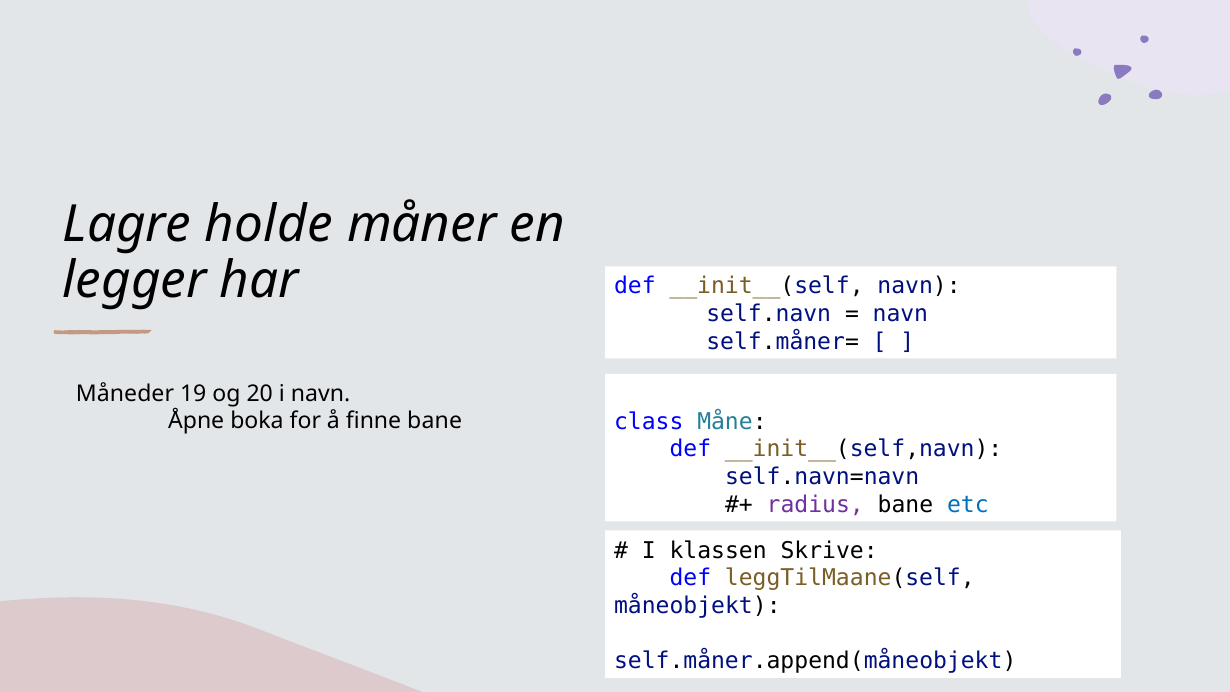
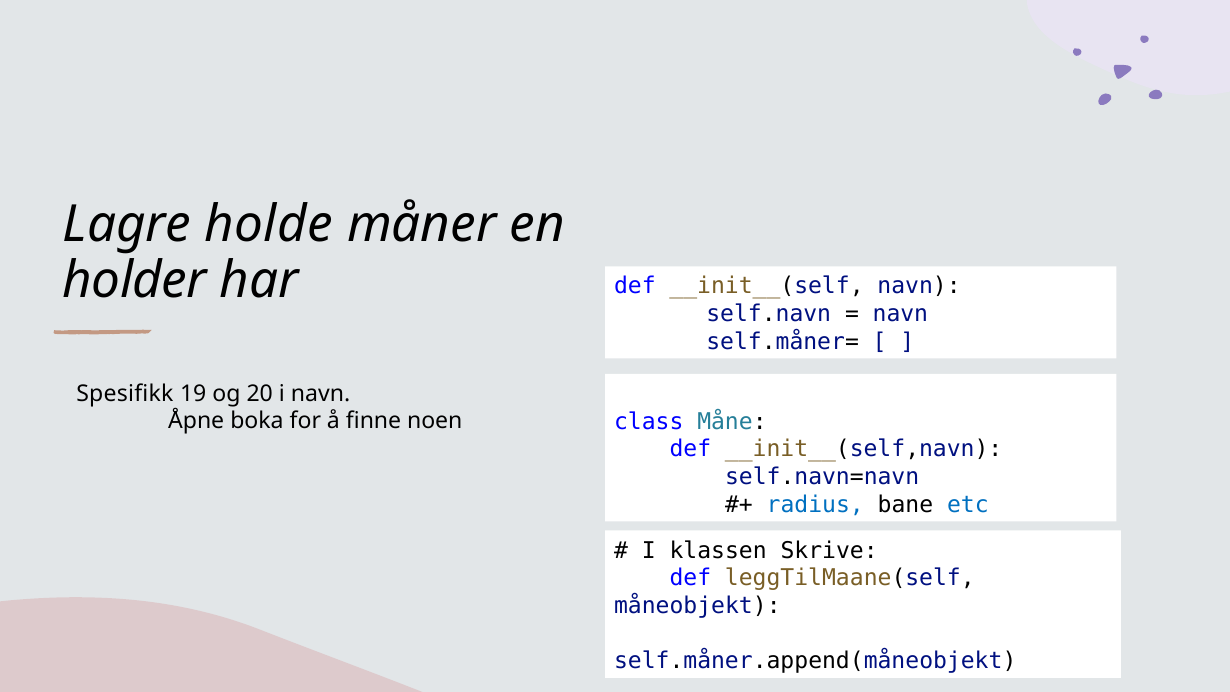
legger: legger -> holder
Måneder: Måneder -> Spesifikk
finne bane: bane -> noen
radius colour: purple -> blue
